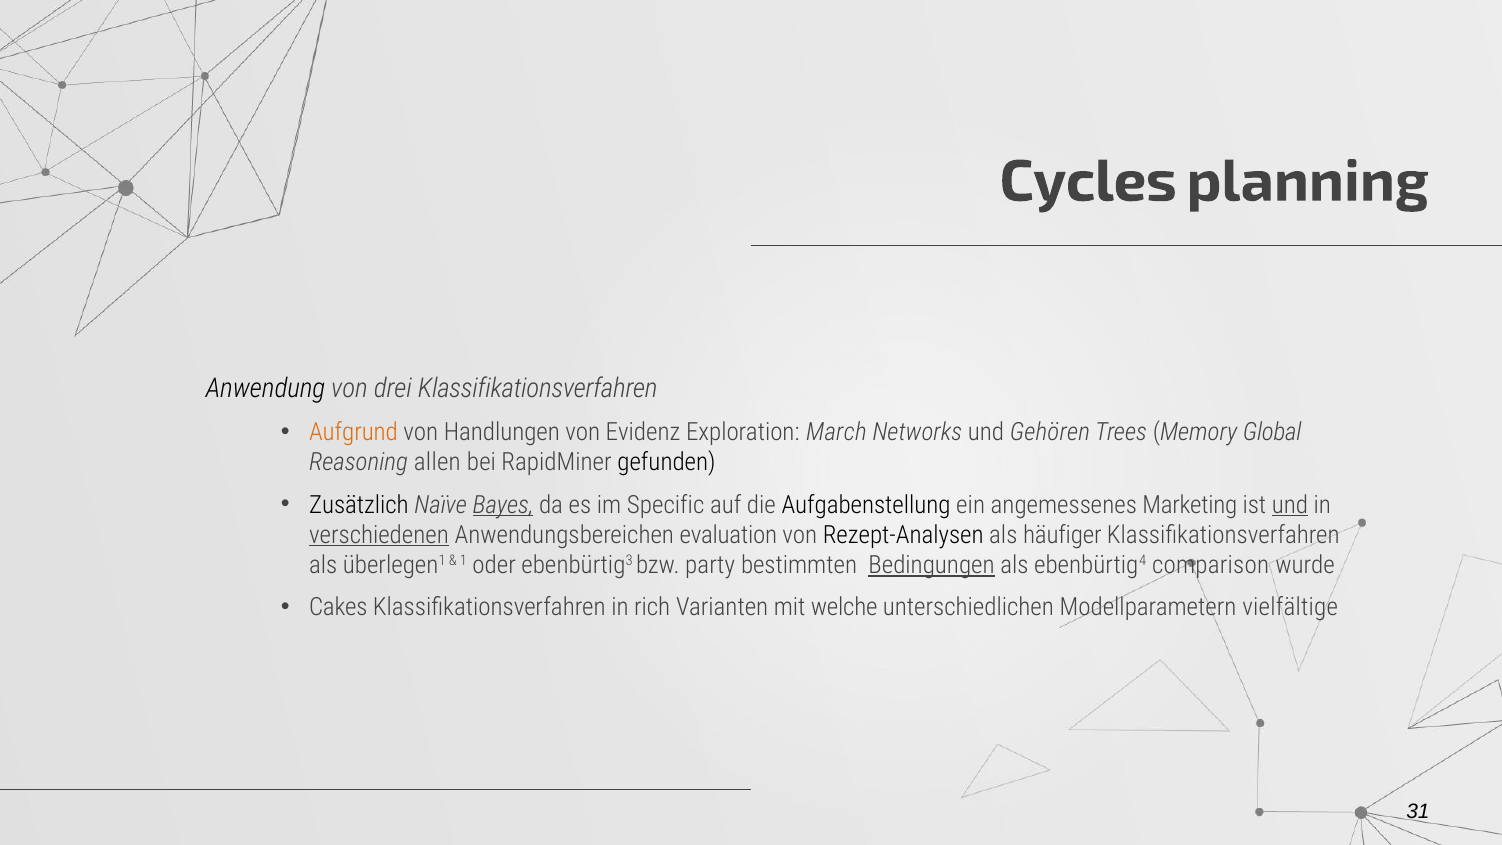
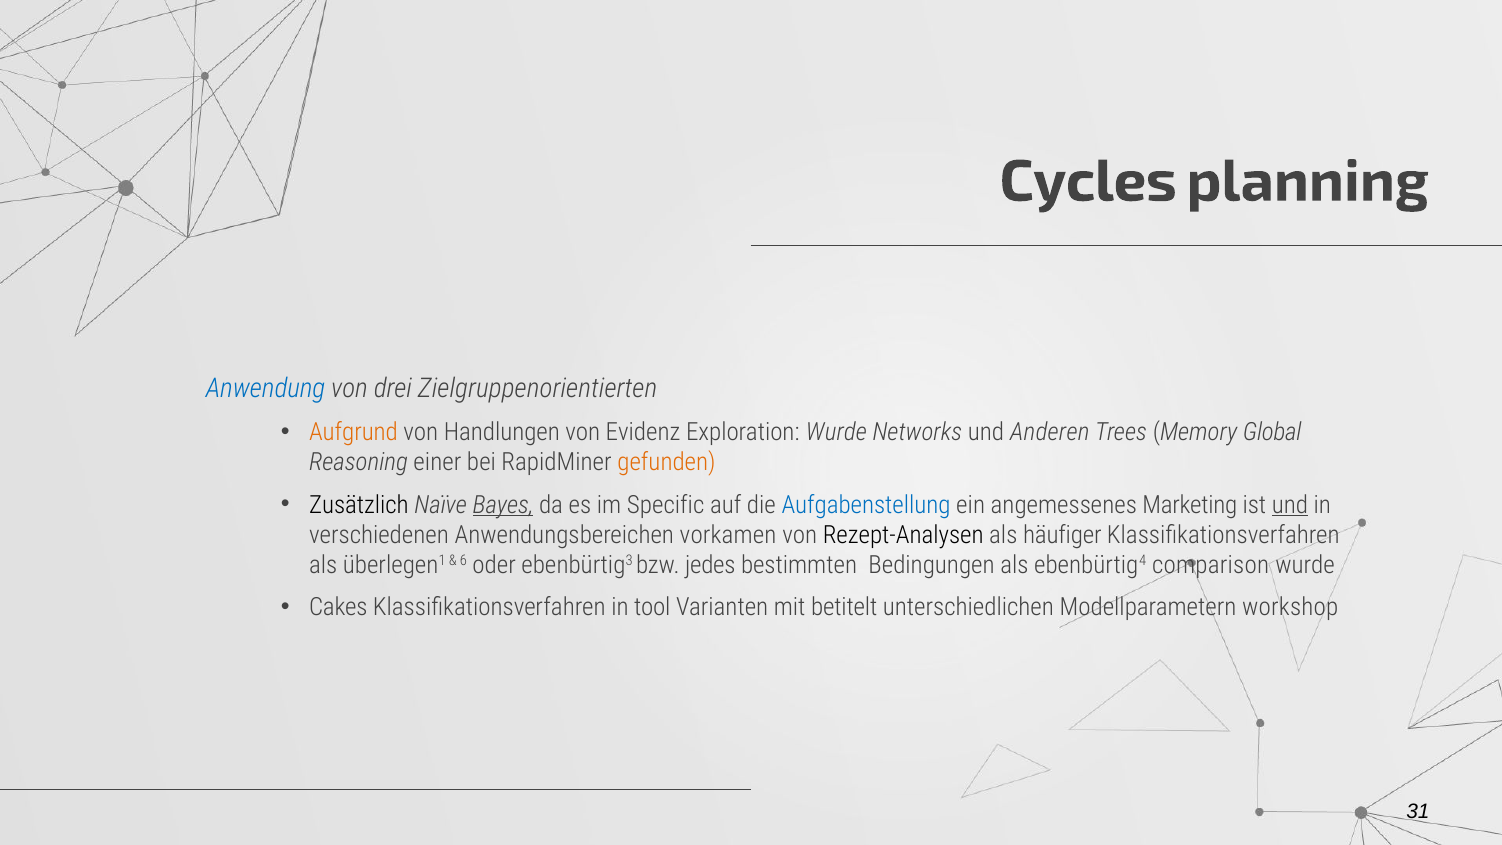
Anwendung colour: black -> blue
drei Klassifikationsverfahren: Klassifikationsverfahren -> Zielgruppenorientierten
Exploration March: March -> Wurde
Gehören: Gehören -> Anderen
allen: allen -> einer
gefunden colour: black -> orange
Aufgabenstellung colour: black -> blue
verschiedenen underline: present -> none
evaluation: evaluation -> vorkamen
1: 1 -> 6
party: party -> jedes
Bedingungen underline: present -> none
rich: rich -> tool
welche: welche -> betitelt
vielfältige: vielfältige -> workshop
